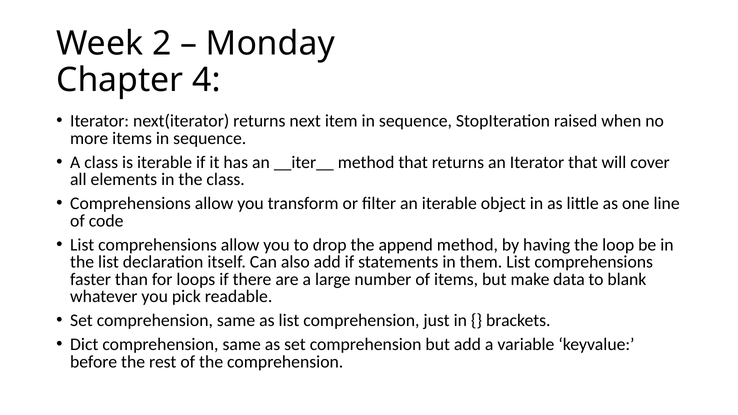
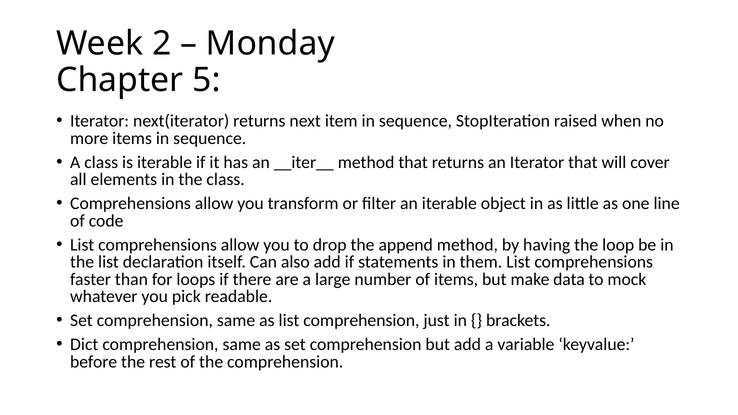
4: 4 -> 5
blank: blank -> mock
